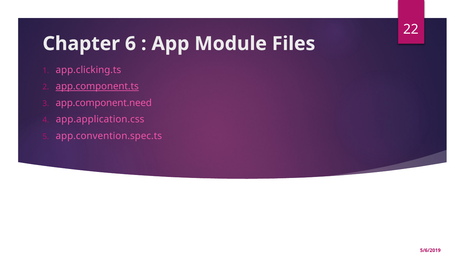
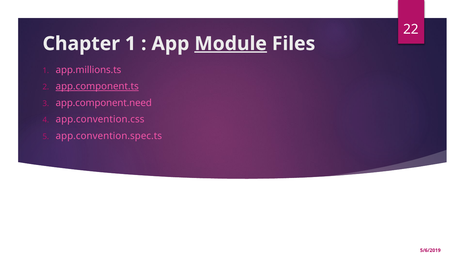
Chapter 6: 6 -> 1
Module underline: none -> present
app.clicking.ts: app.clicking.ts -> app.millions.ts
app.application.css: app.application.css -> app.convention.css
